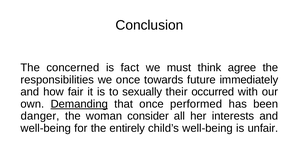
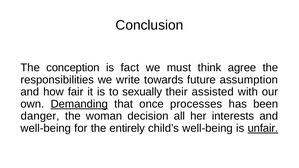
concerned: concerned -> conception
we once: once -> write
immediately: immediately -> assumption
occurred: occurred -> assisted
performed: performed -> processes
consider: consider -> decision
unfair underline: none -> present
